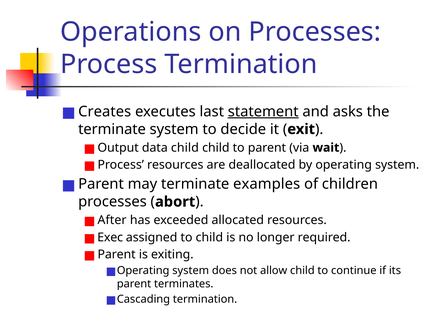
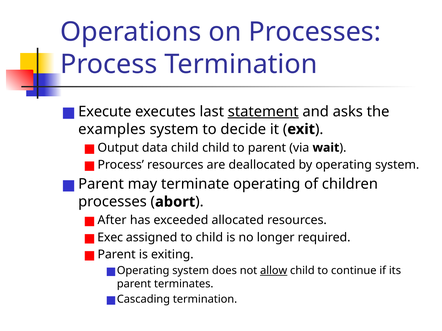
Creates: Creates -> Execute
terminate at (112, 129): terminate -> examples
terminate examples: examples -> operating
allow underline: none -> present
